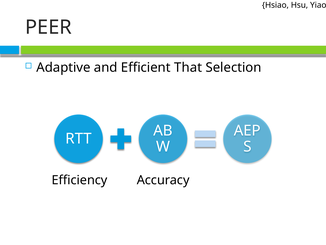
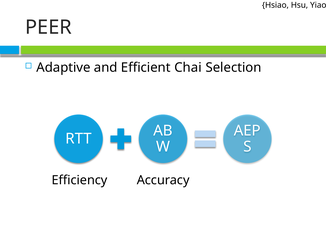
That: That -> Chai
